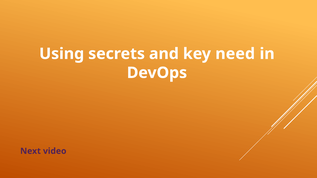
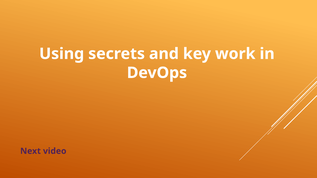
need: need -> work
